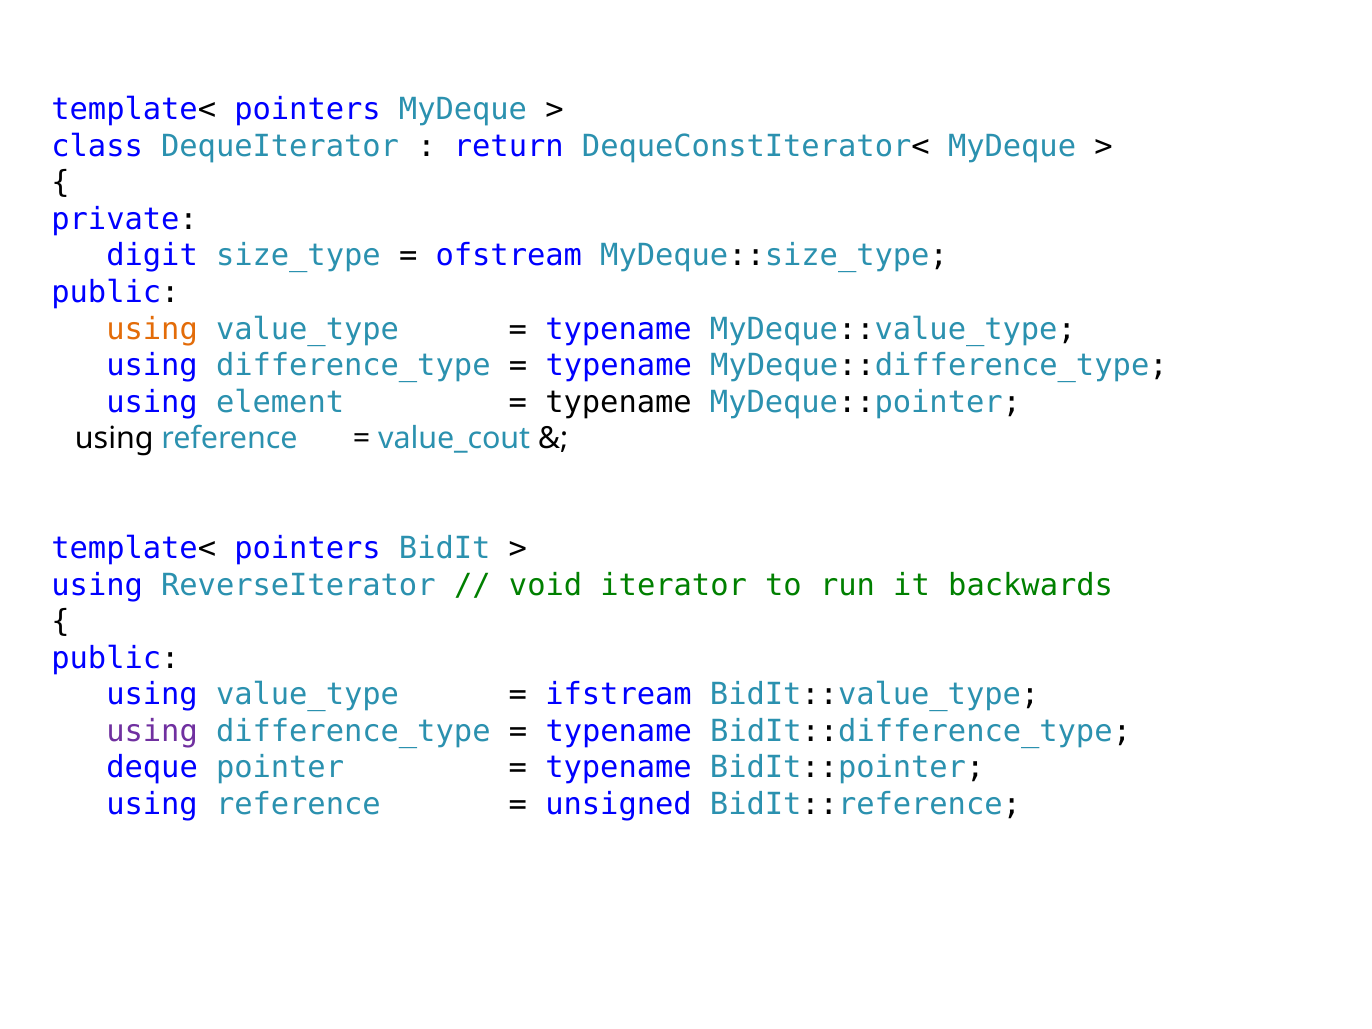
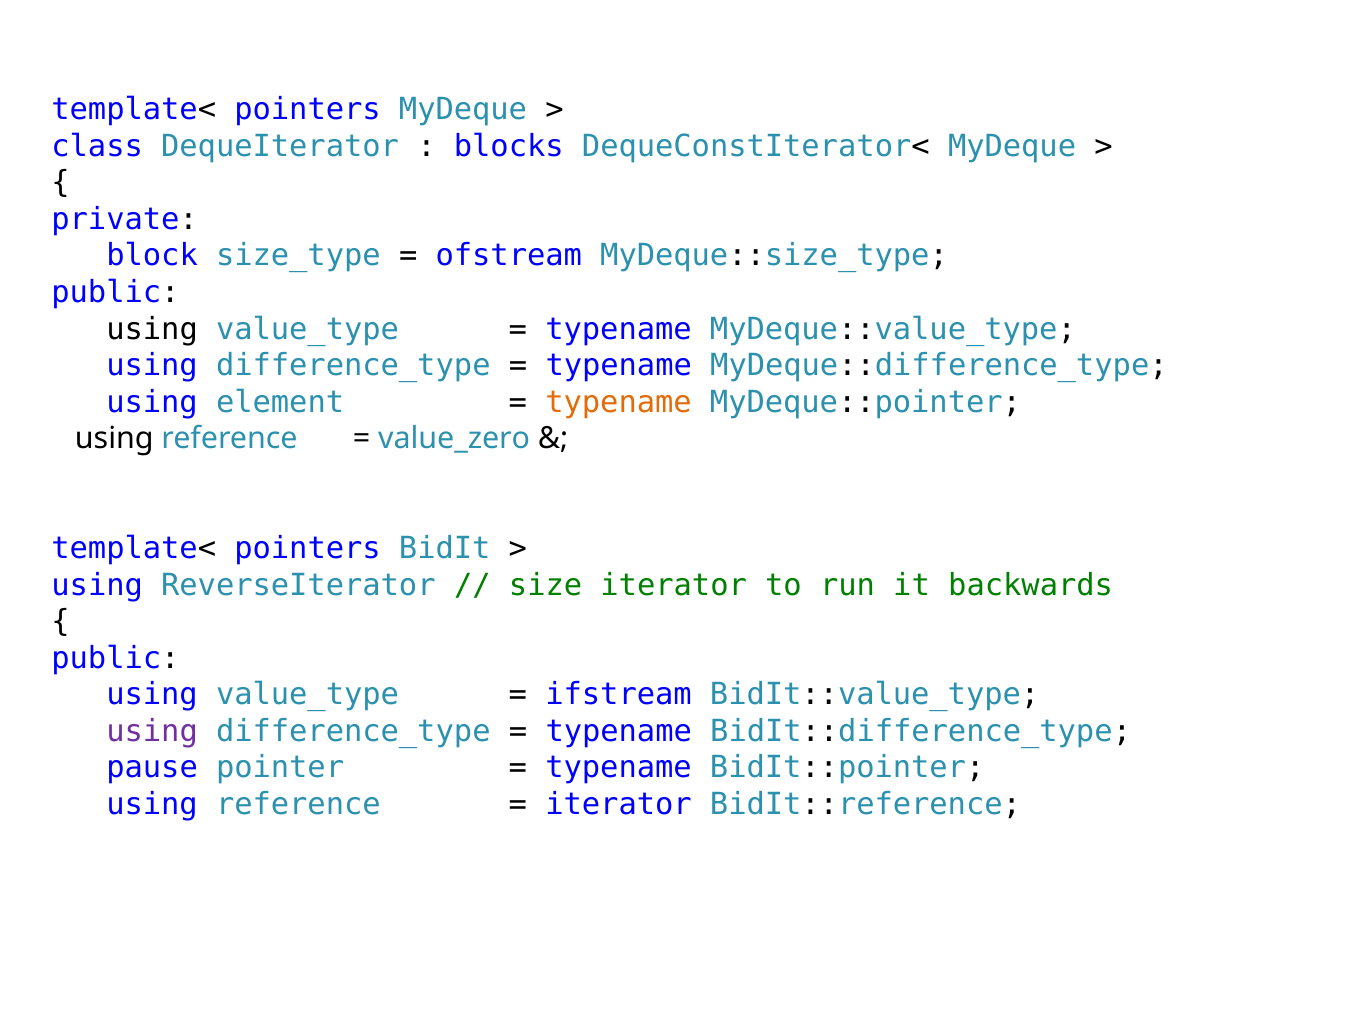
return: return -> blocks
digit: digit -> block
using at (152, 329) colour: orange -> black
typename at (619, 402) colour: black -> orange
value_cout: value_cout -> value_zero
void: void -> size
deque: deque -> pause
unsigned at (619, 804): unsigned -> iterator
